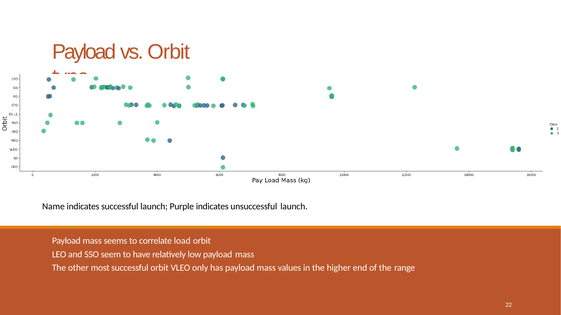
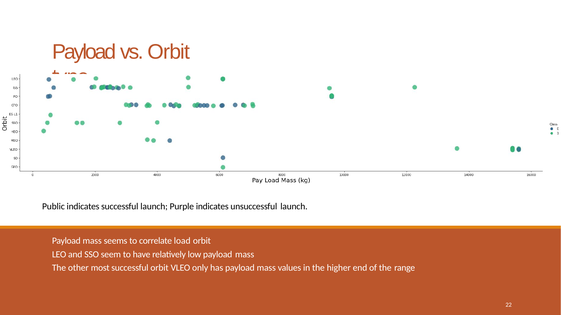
Name: Name -> Public
